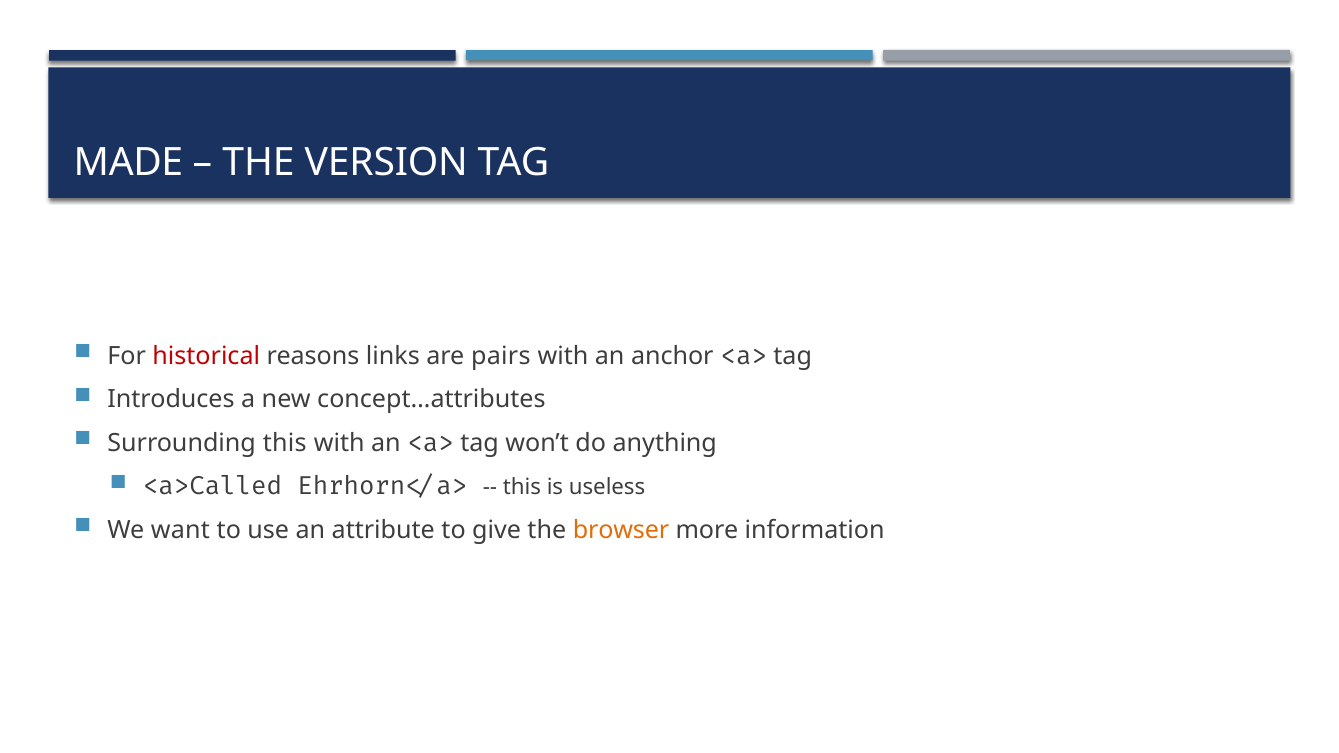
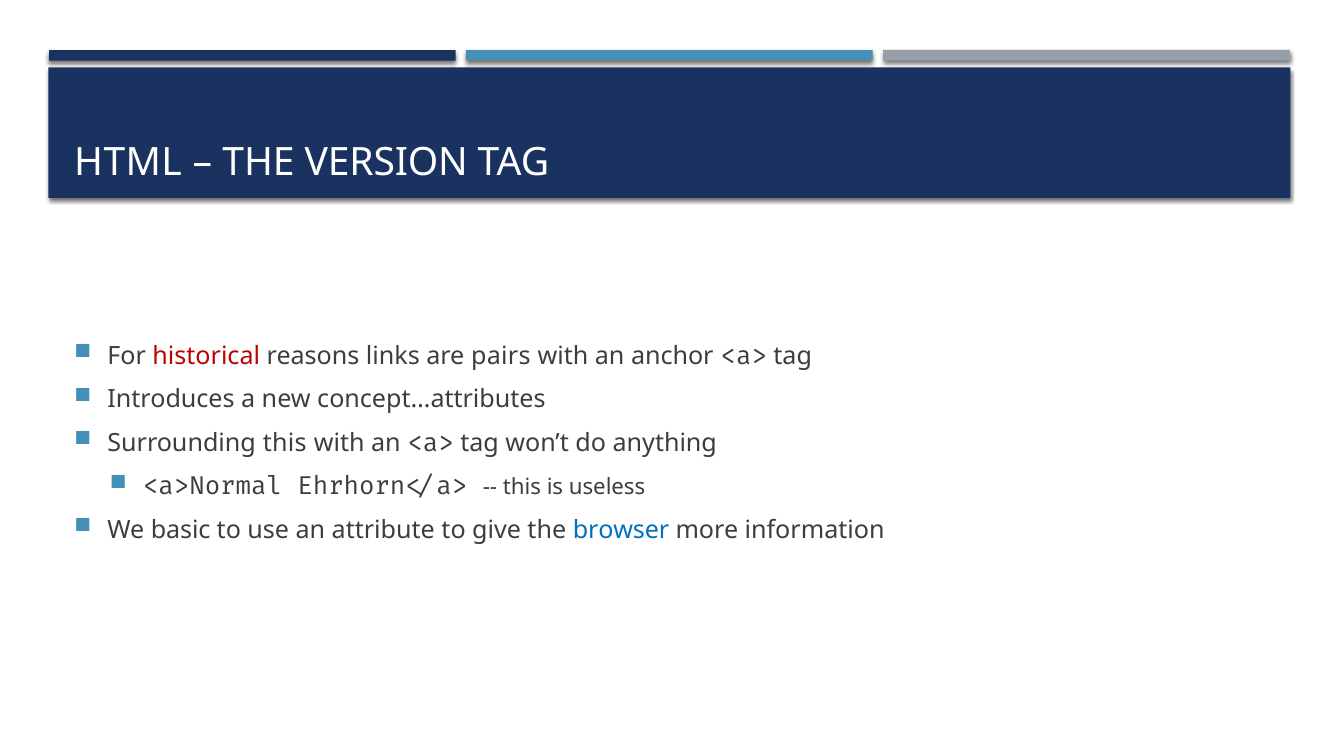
MADE: MADE -> HTML
<a>Called: <a>Called -> <a>Normal
want: want -> basic
browser colour: orange -> blue
